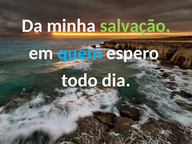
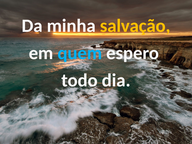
salvação colour: light green -> yellow
